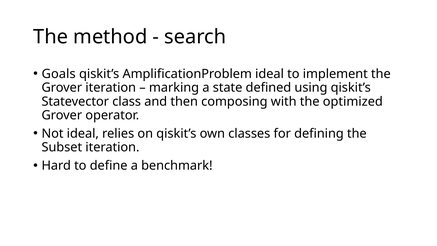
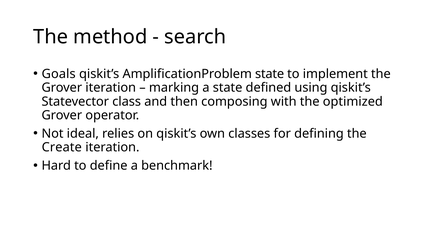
AmplificationProblem ideal: ideal -> state
Subset: Subset -> Create
